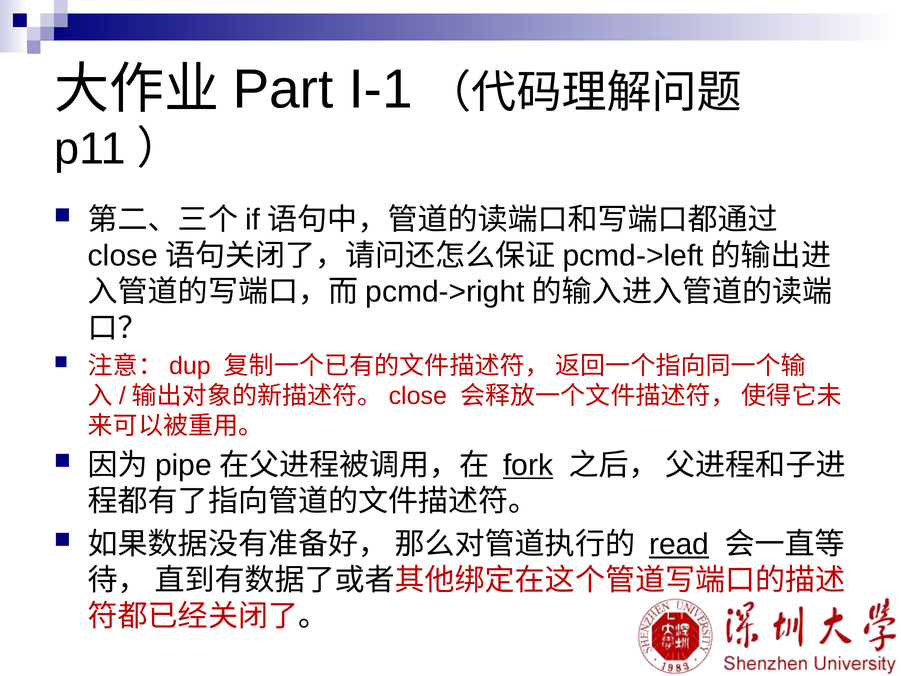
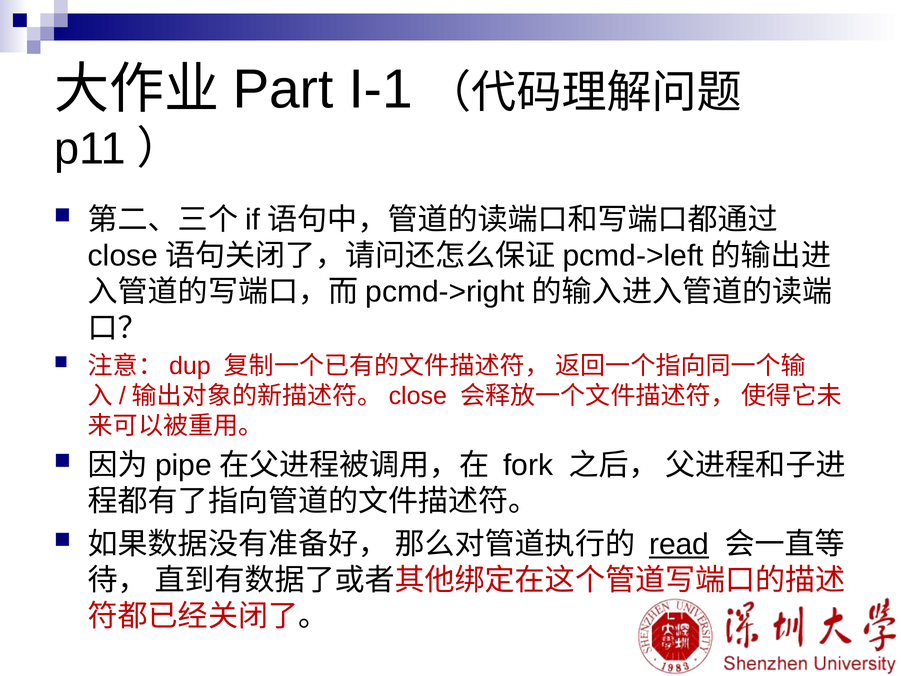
fork underline: present -> none
